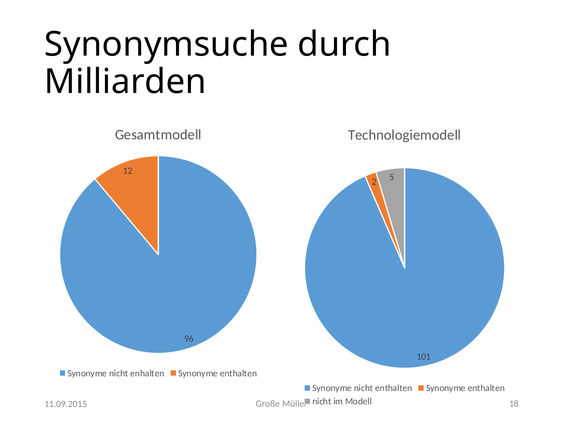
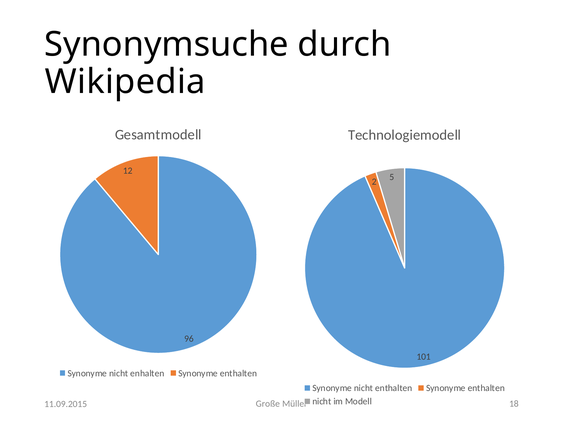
Milliarden: Milliarden -> Wikipedia
